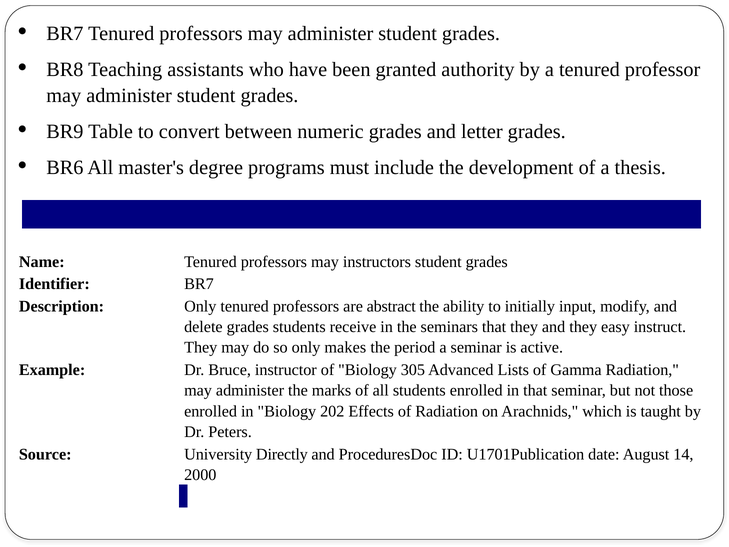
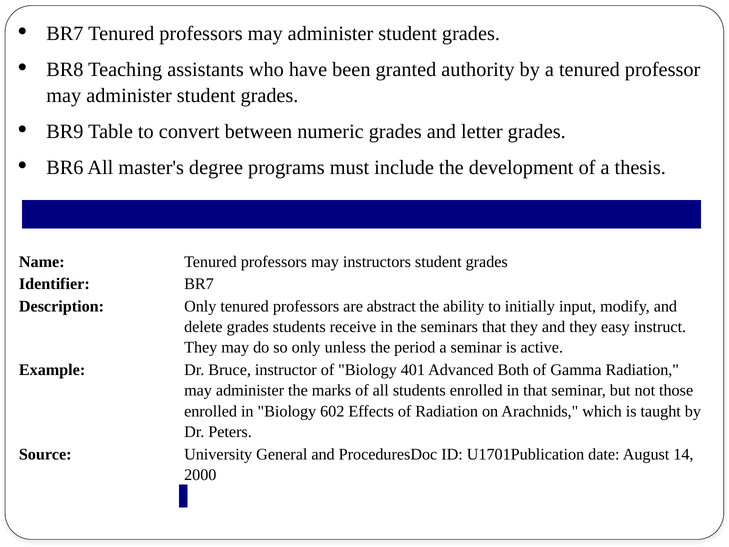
makes: makes -> unless
305: 305 -> 401
Lists: Lists -> Both
202: 202 -> 602
Directly: Directly -> General
